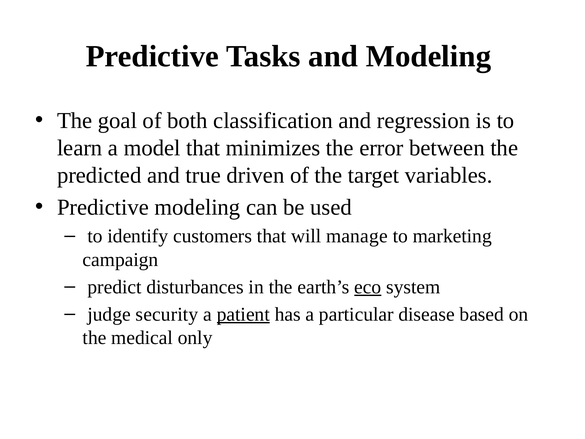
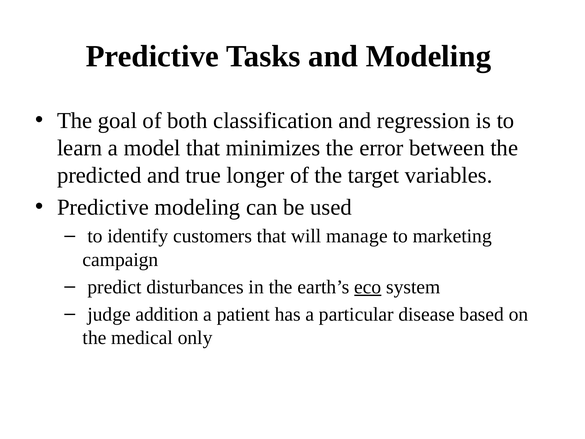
driven: driven -> longer
security: security -> addition
patient underline: present -> none
